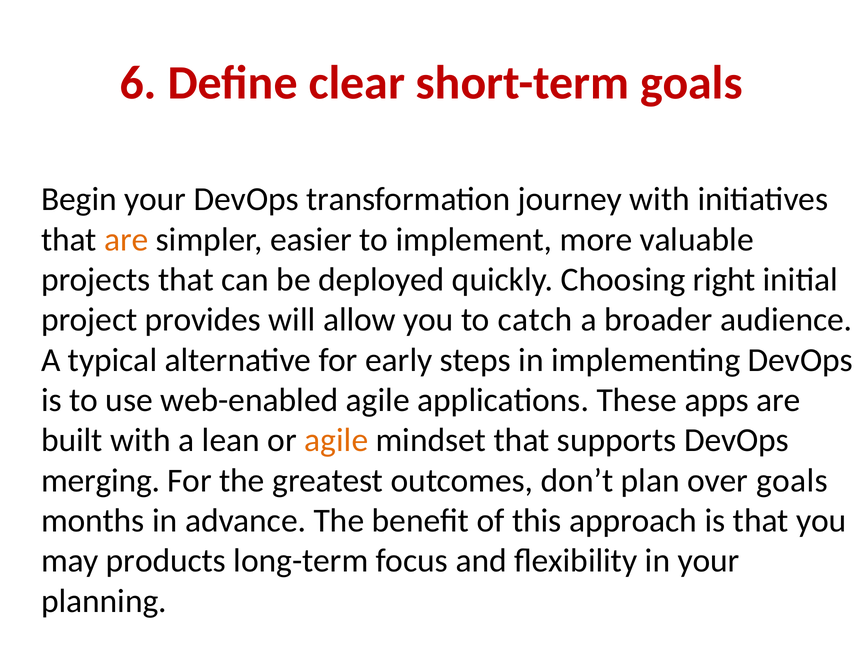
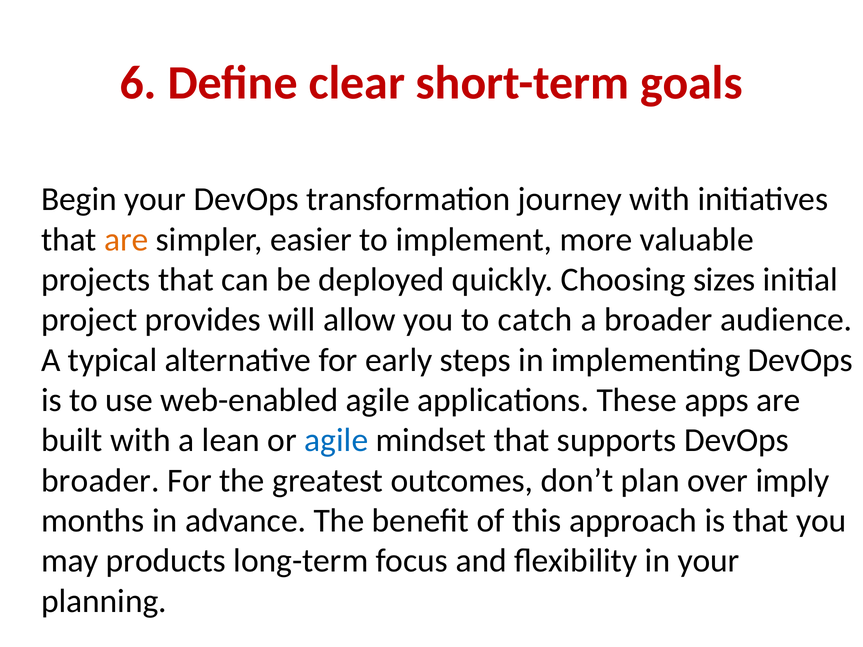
right: right -> sizes
agile at (336, 441) colour: orange -> blue
merging at (101, 481): merging -> broader
over goals: goals -> imply
